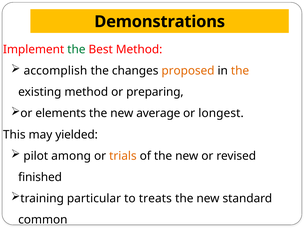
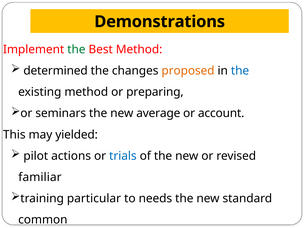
accomplish: accomplish -> determined
the at (240, 71) colour: orange -> blue
elements: elements -> seminars
longest: longest -> account
among: among -> actions
trials colour: orange -> blue
finished: finished -> familiar
treats: treats -> needs
